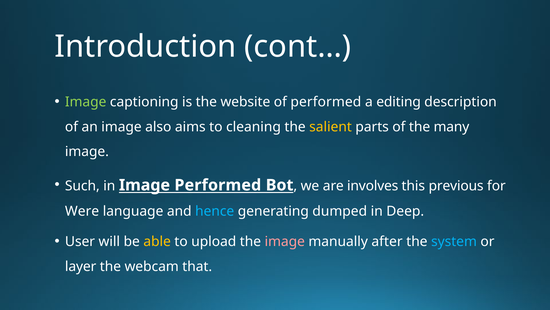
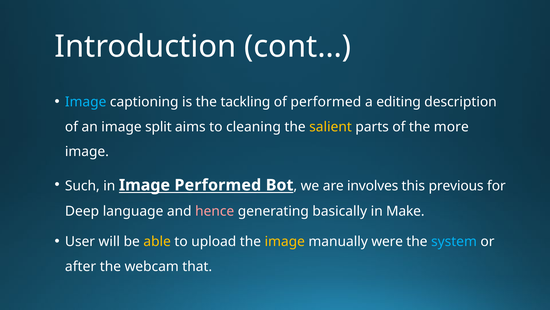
Image at (86, 102) colour: light green -> light blue
website: website -> tackling
also: also -> split
many: many -> more
Were: Were -> Deep
hence colour: light blue -> pink
dumped: dumped -> basically
Deep: Deep -> Make
image at (285, 241) colour: pink -> yellow
after: after -> were
layer: layer -> after
